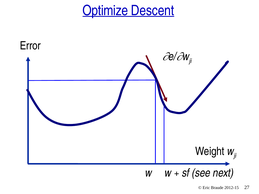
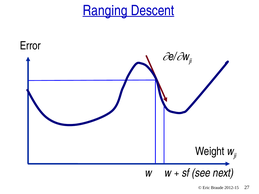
Optimize: Optimize -> Ranging
